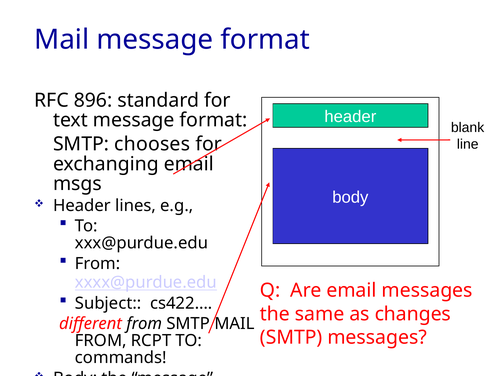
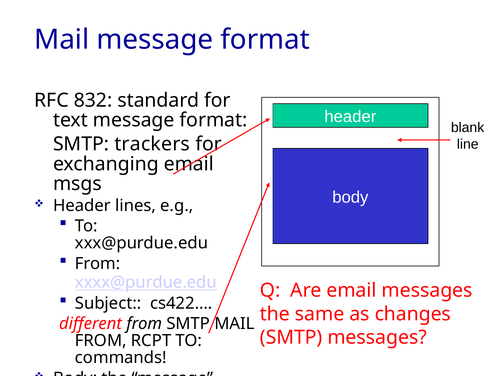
896: 896 -> 832
chooses: chooses -> trackers
